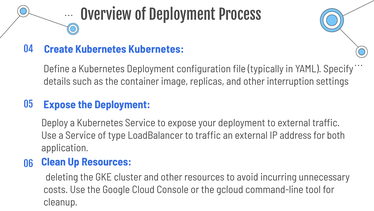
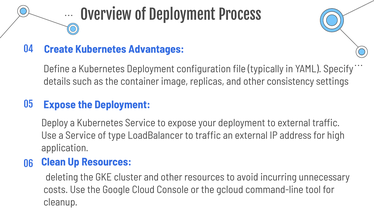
Kubernetes Kubernetes: Kubernetes -> Advantages
interruption: interruption -> consistency
both: both -> high
